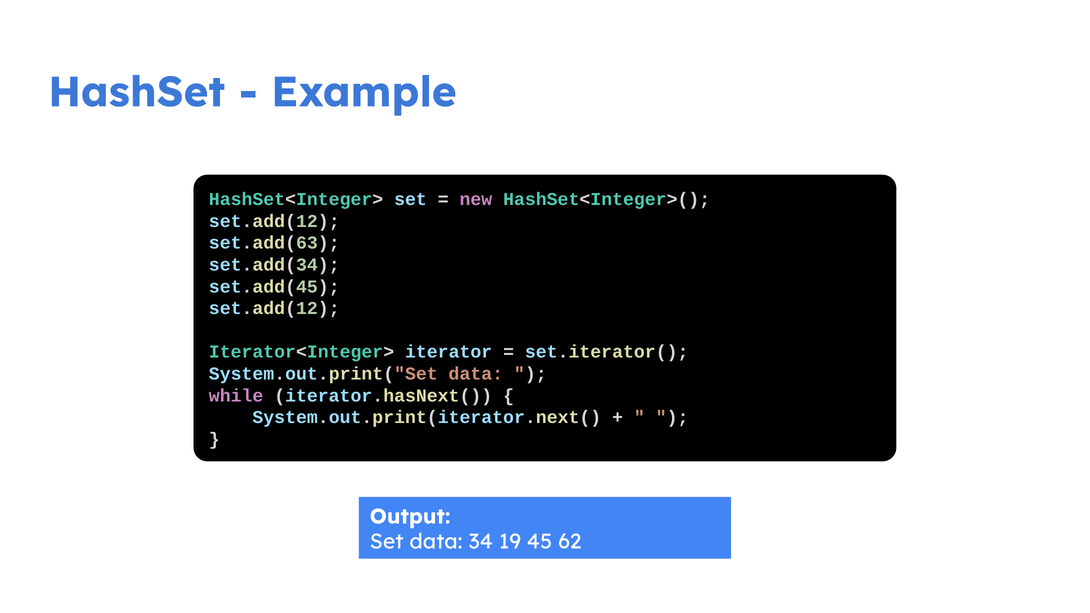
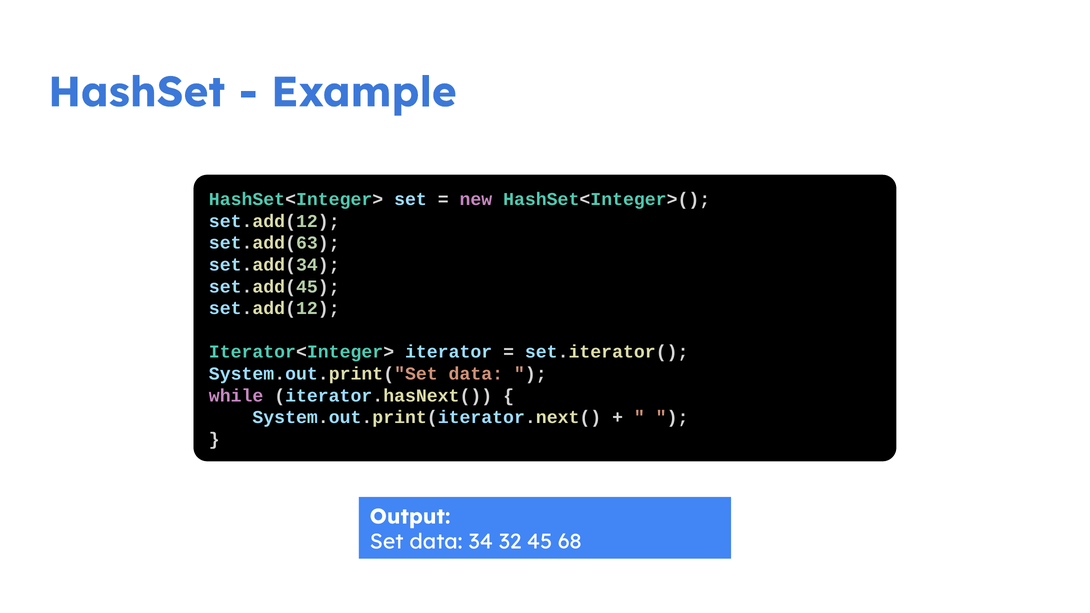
19: 19 -> 32
62: 62 -> 68
